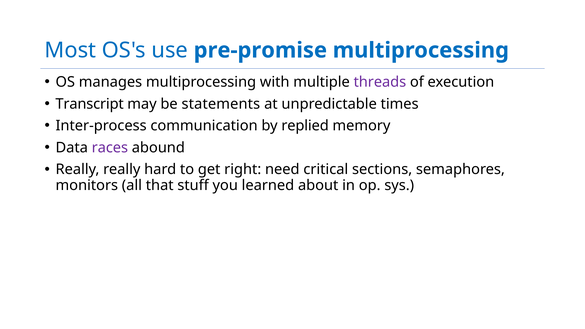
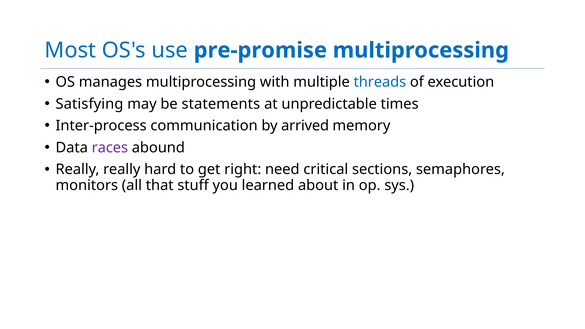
threads colour: purple -> blue
Transcript: Transcript -> Satisfying
replied: replied -> arrived
